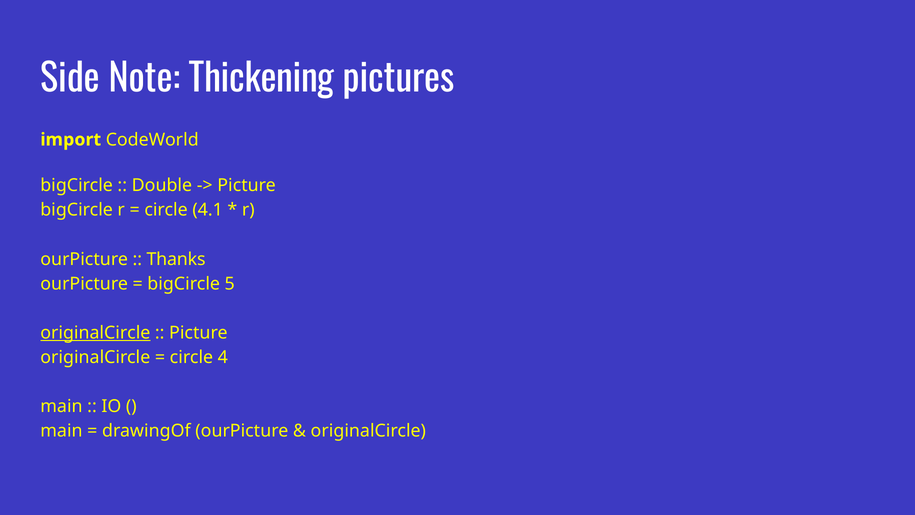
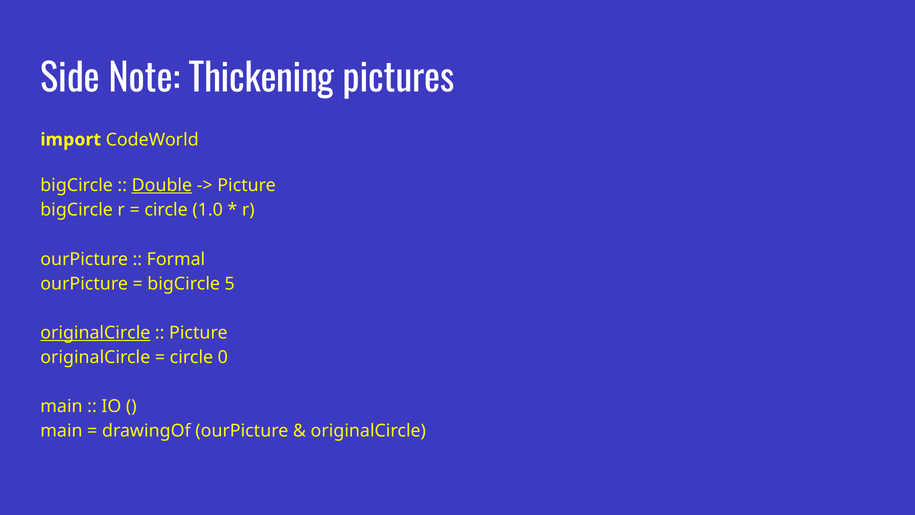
Double underline: none -> present
4.1: 4.1 -> 1.0
Thanks: Thanks -> Formal
4: 4 -> 0
